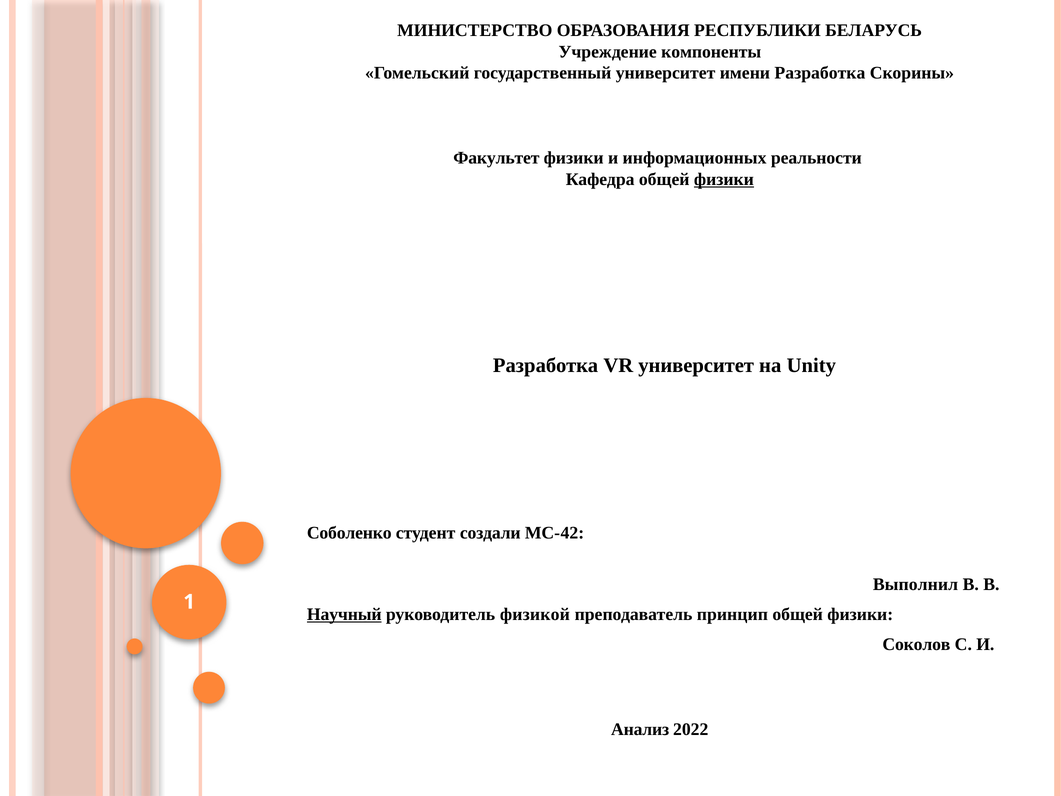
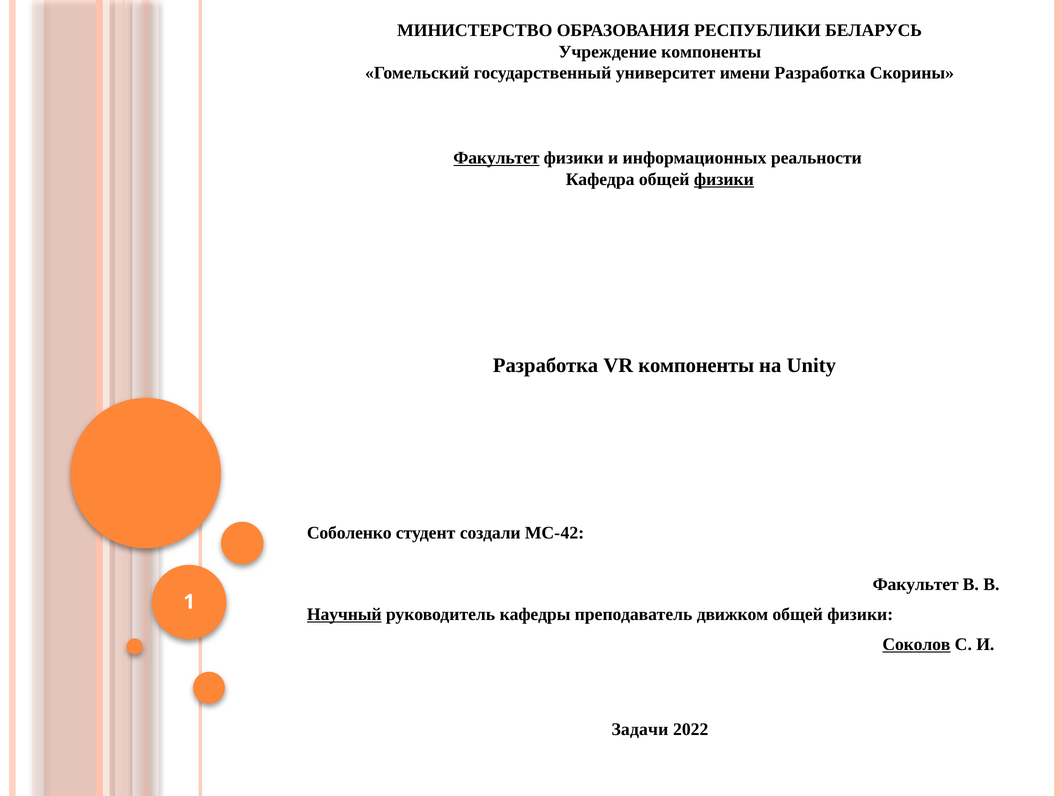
Факультет at (496, 158) underline: none -> present
VR университет: университет -> компоненты
Выполнил at (916, 584): Выполнил -> Факультет
физикой: физикой -> кафедры
принцип: принцип -> движком
Соколов underline: none -> present
Анализ: Анализ -> Задачи
